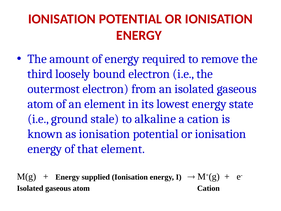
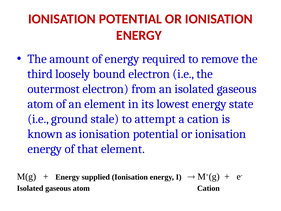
alkaline: alkaline -> attempt
